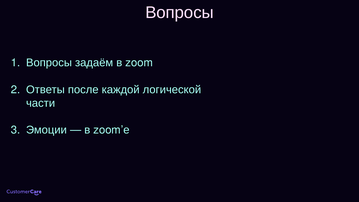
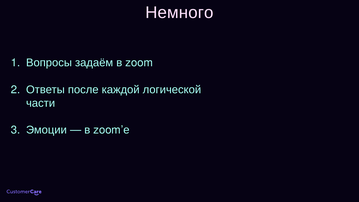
Вопросы at (179, 13): Вопросы -> Немного
